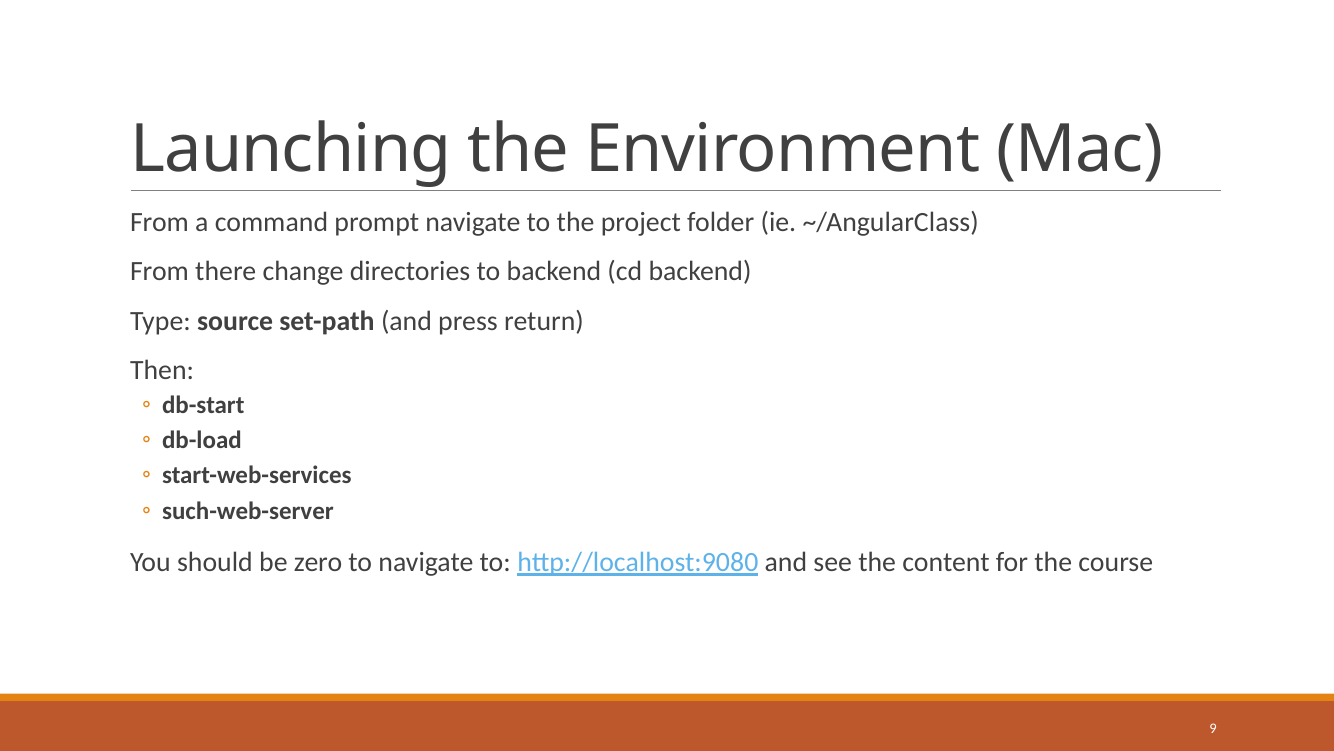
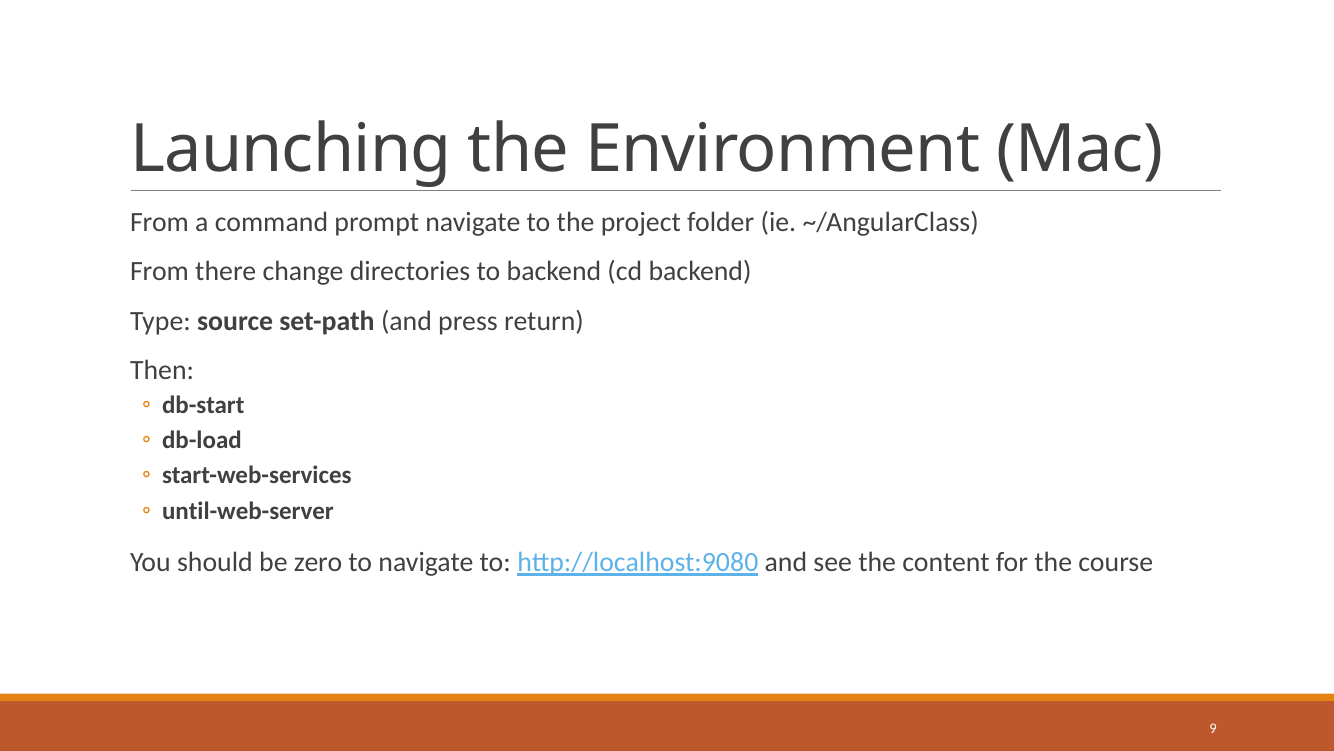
such-web-server: such-web-server -> until-web-server
